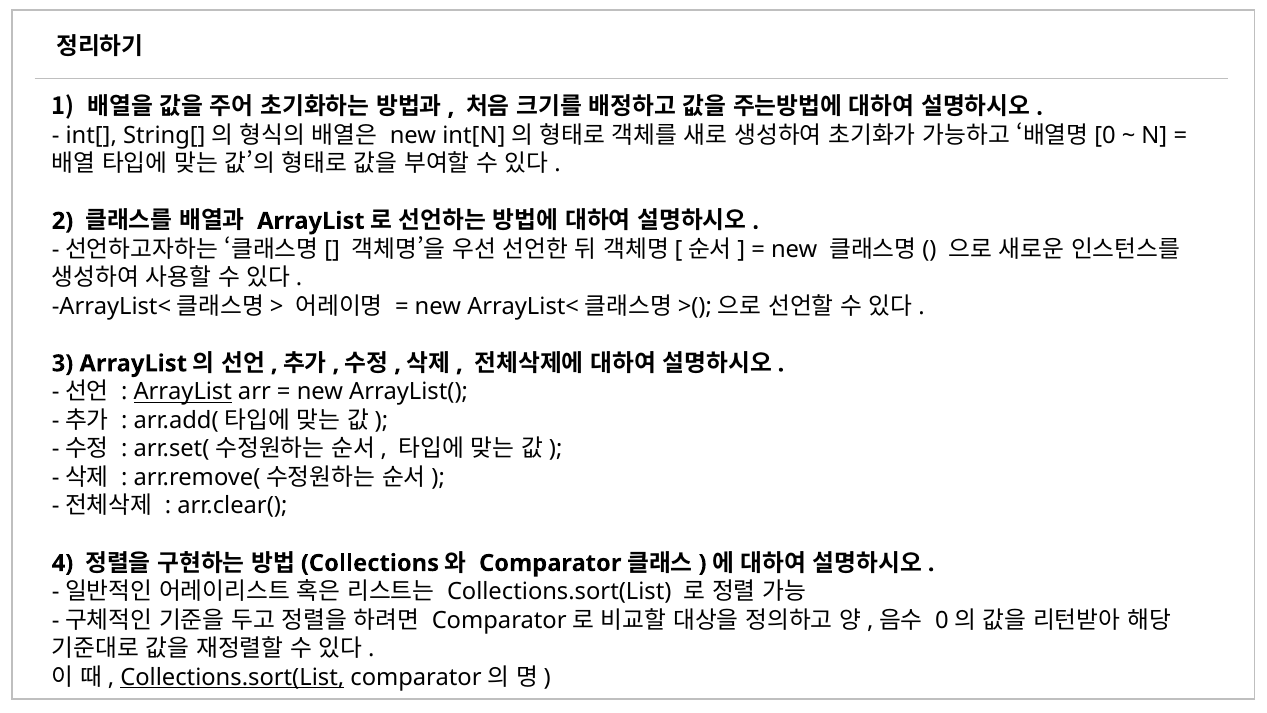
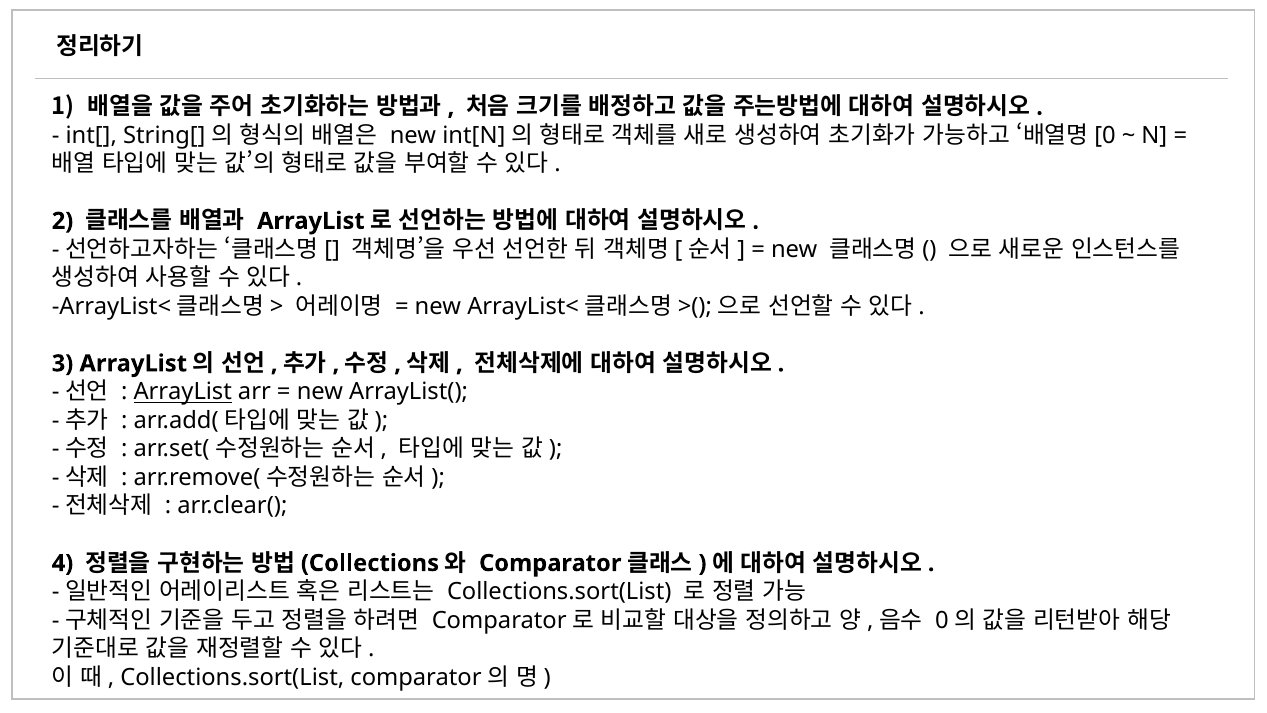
Collections.sort(List at (232, 677) underline: present -> none
